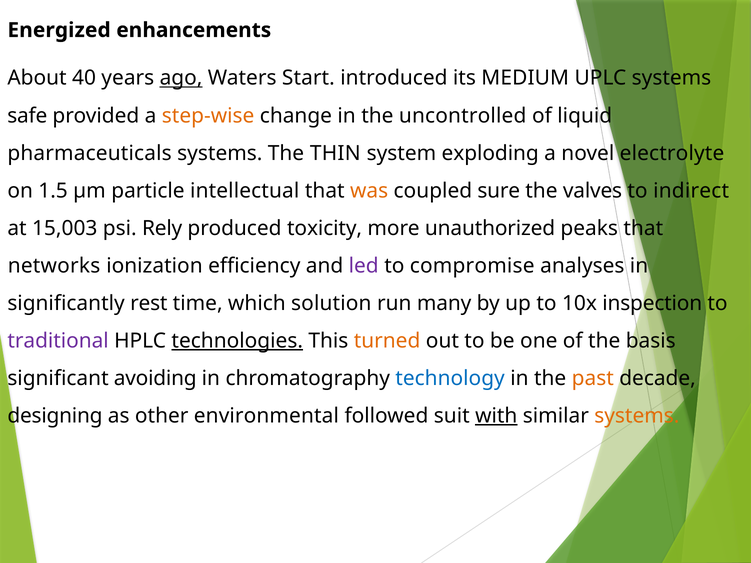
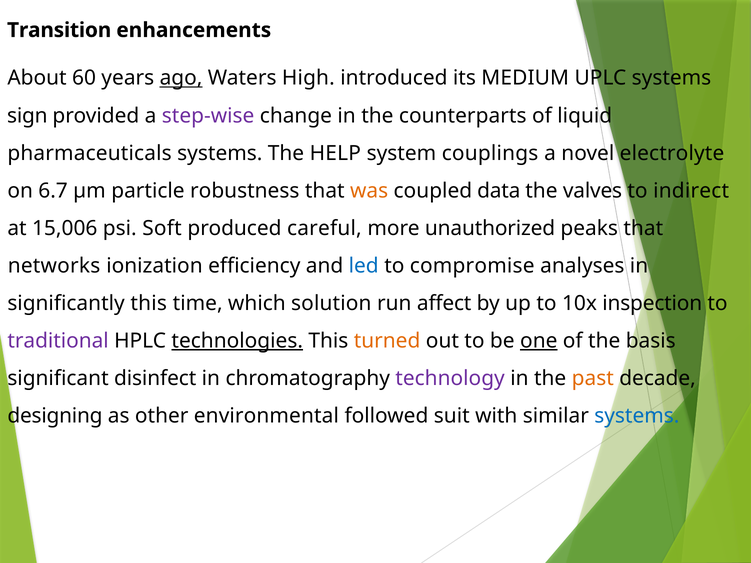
Energized: Energized -> Transition
40: 40 -> 60
Start: Start -> High
safe: safe -> sign
step-wise colour: orange -> purple
uncontrolled: uncontrolled -> counterparts
THIN: THIN -> HELP
exploding: exploding -> couplings
1.5: 1.5 -> 6.7
intellectual: intellectual -> robustness
sure: sure -> data
15,003: 15,003 -> 15,006
Rely: Rely -> Soft
toxicity: toxicity -> careful
led colour: purple -> blue
significantly rest: rest -> this
many: many -> affect
one underline: none -> present
avoiding: avoiding -> disinfect
technology colour: blue -> purple
with underline: present -> none
systems at (637, 416) colour: orange -> blue
